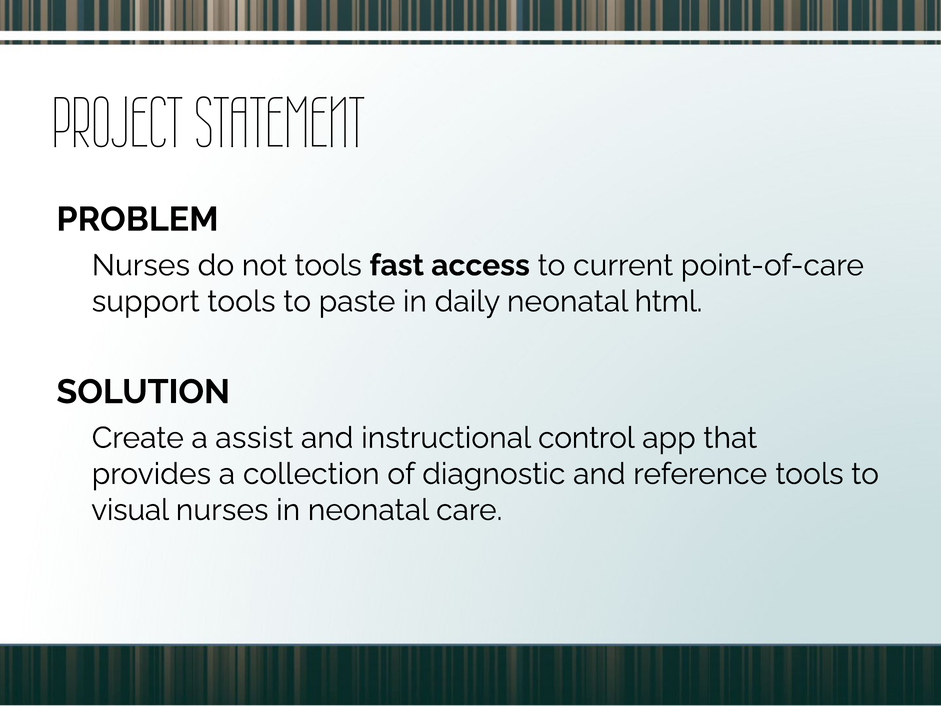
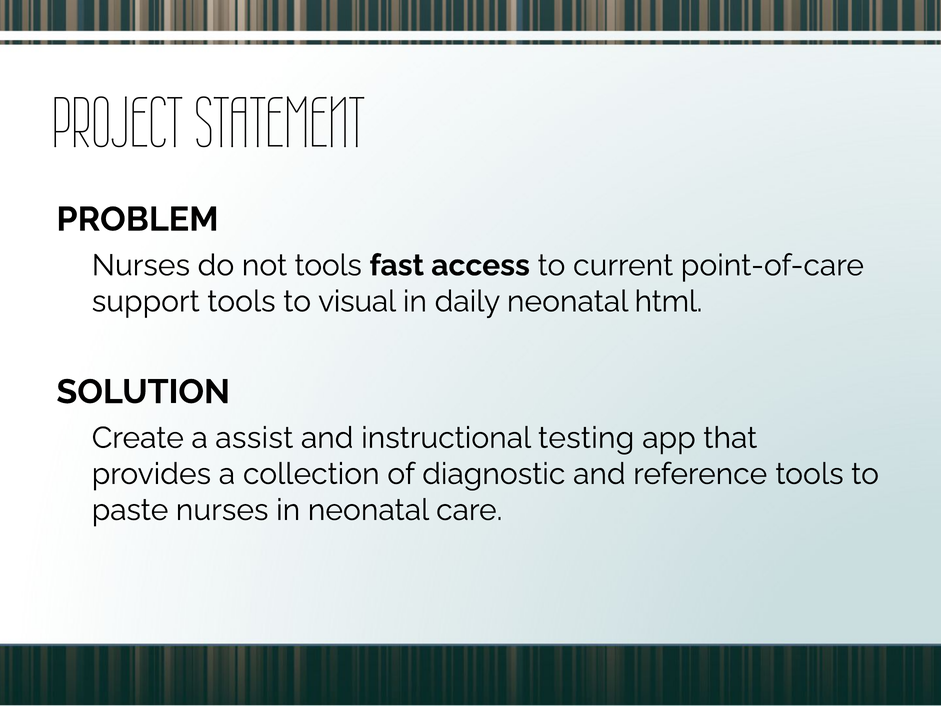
paste: paste -> visual
control: control -> testing
visual: visual -> paste
